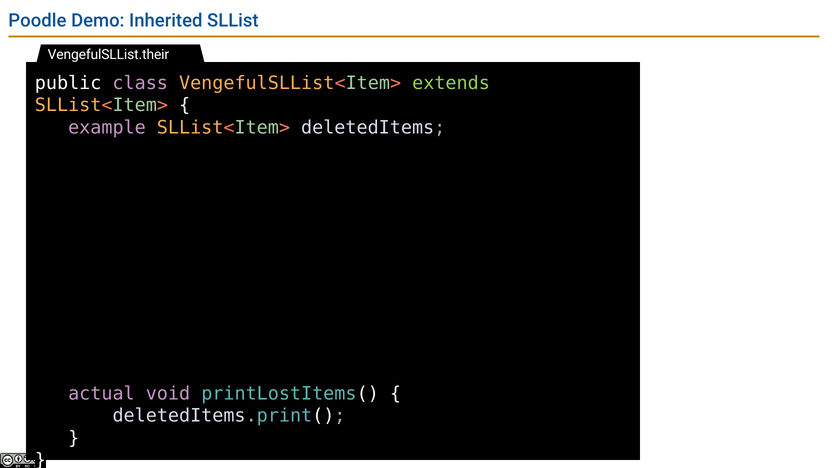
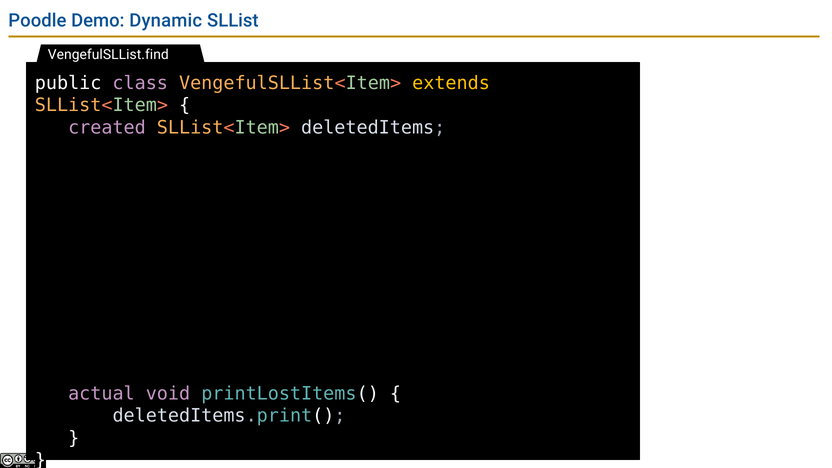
Inherited: Inherited -> Dynamic
VengefulSLList.their: VengefulSLList.their -> VengefulSLList.find
extends colour: light green -> yellow
example: example -> created
